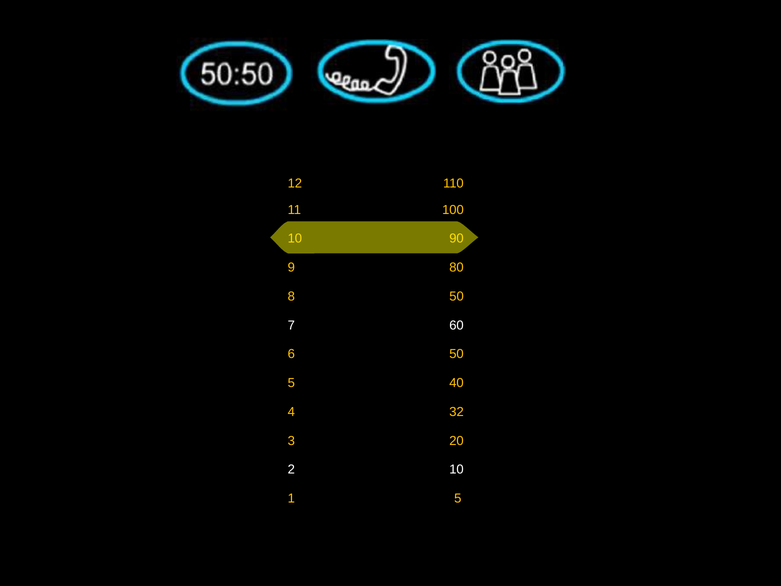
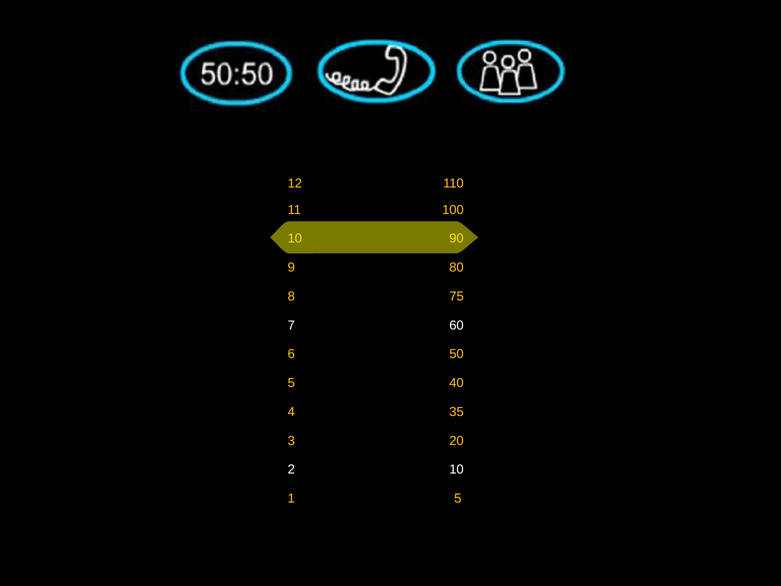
8 50: 50 -> 75
32: 32 -> 35
